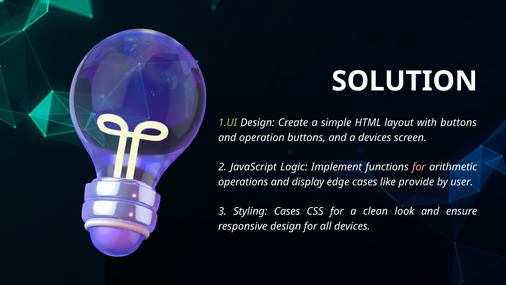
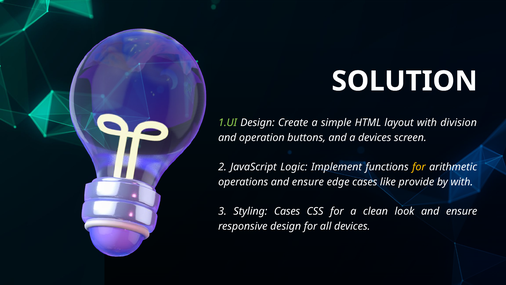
with buttons: buttons -> division
for at (419, 167) colour: pink -> yellow
operations and display: display -> ensure
by user: user -> with
